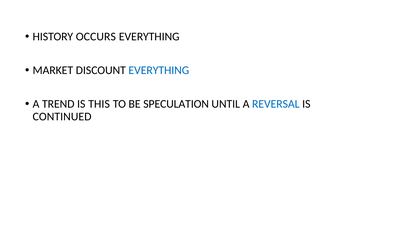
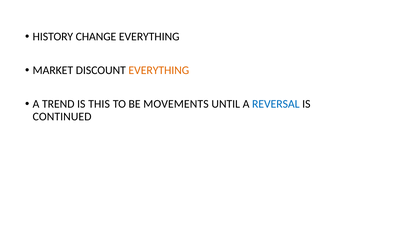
OCCURS: OCCURS -> CHANGE
EVERYTHING at (159, 70) colour: blue -> orange
SPECULATION: SPECULATION -> MOVEMENTS
